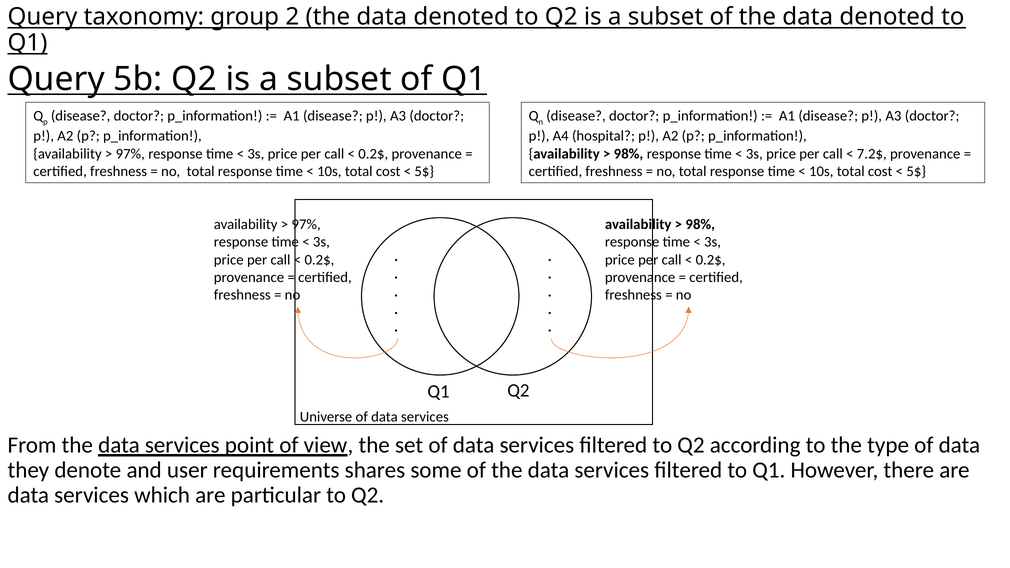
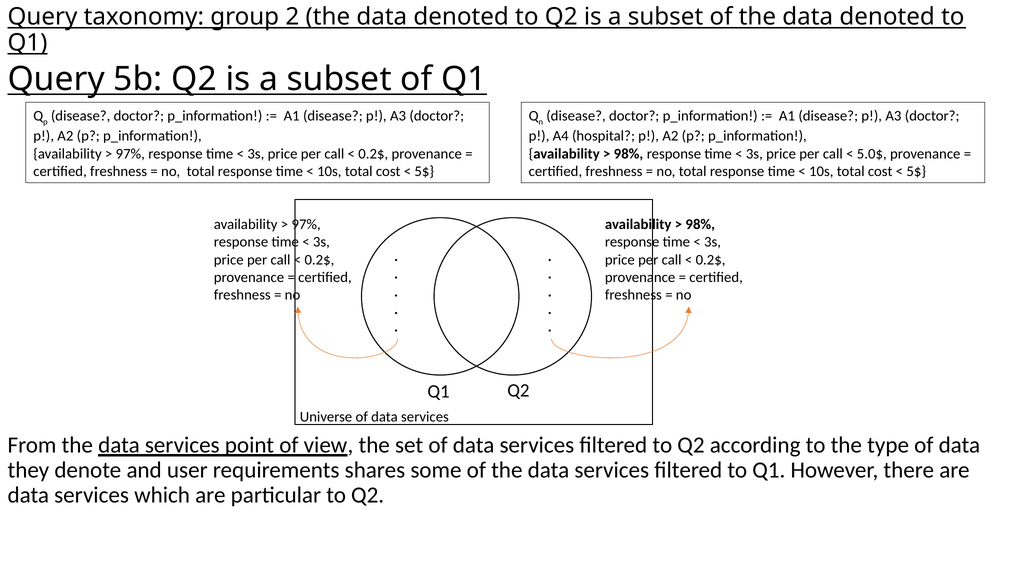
7.2$: 7.2$ -> 5.0$
